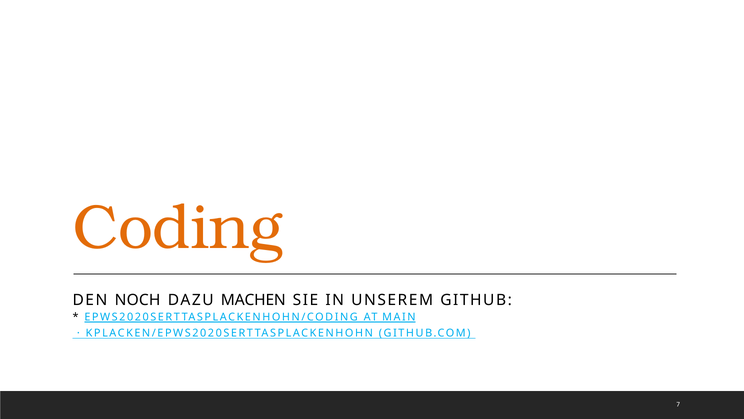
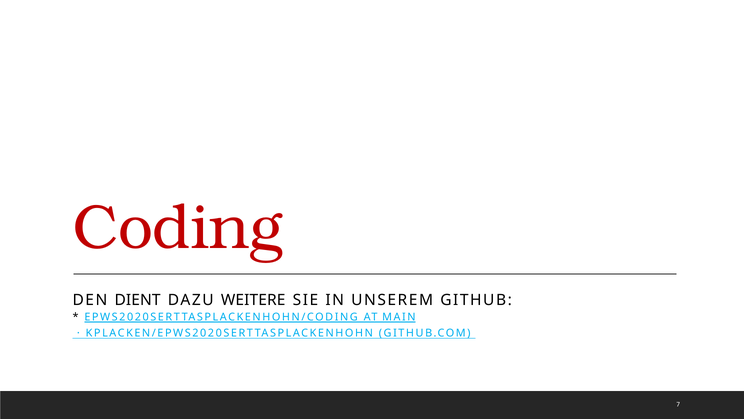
Coding colour: orange -> red
NOCH: NOCH -> DIENT
MACHEN: MACHEN -> WEITERE
